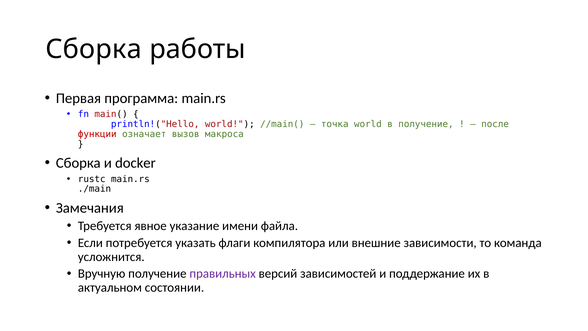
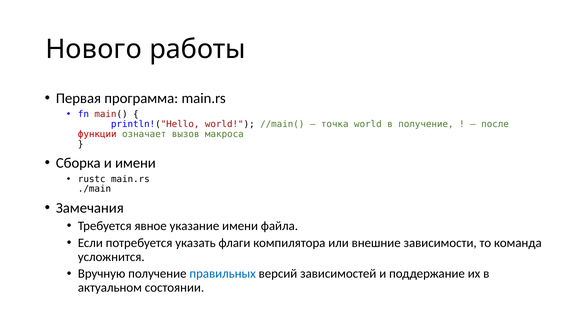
Сборка at (94, 49): Сборка -> Нового
и docker: docker -> имени
правильных colour: purple -> blue
